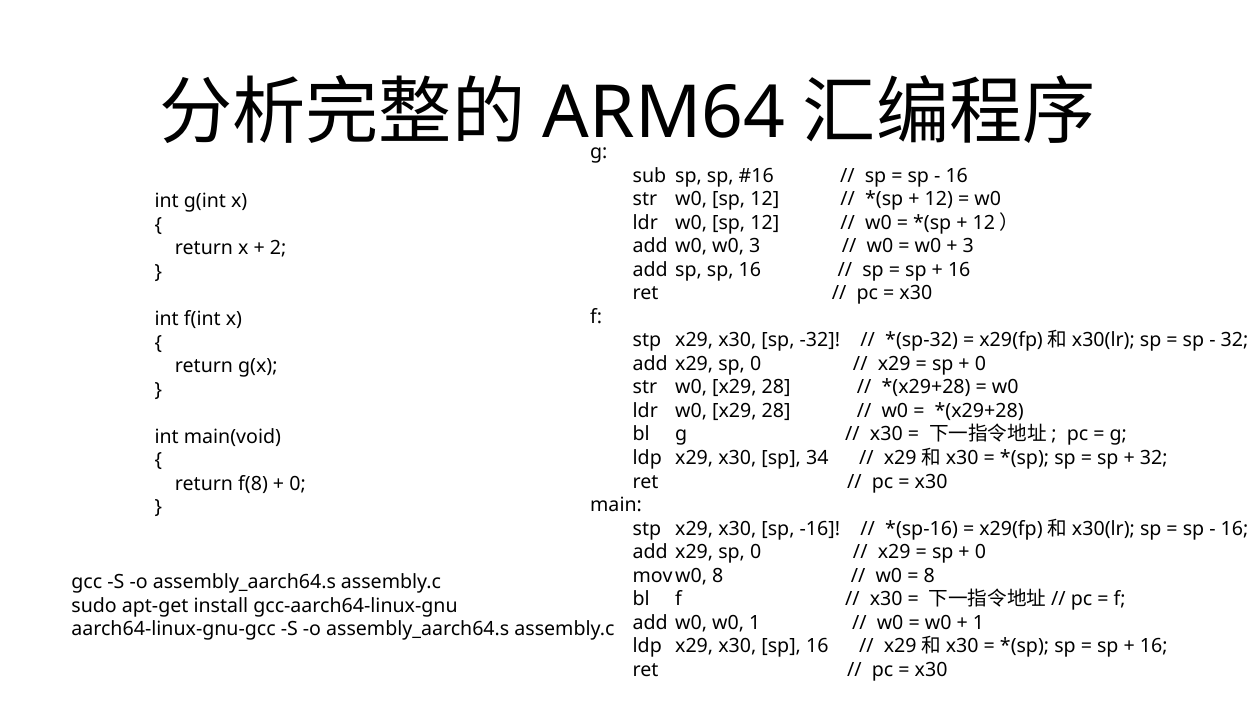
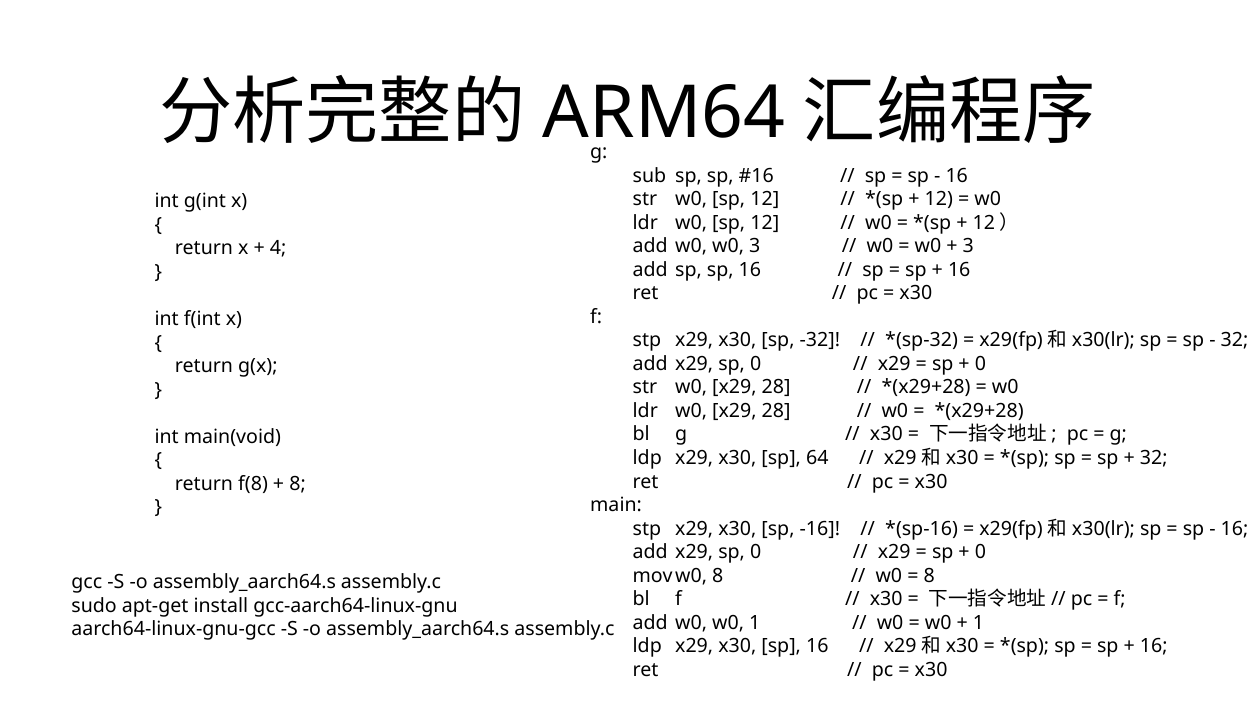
2: 2 -> 4
34: 34 -> 64
0 at (298, 484): 0 -> 8
